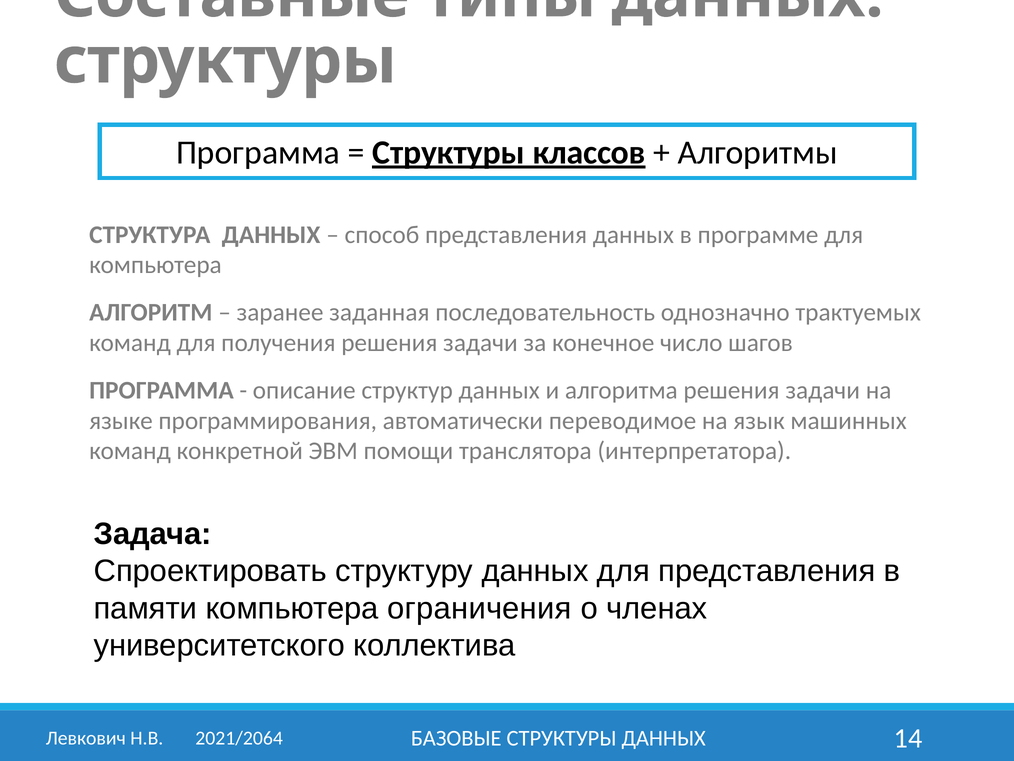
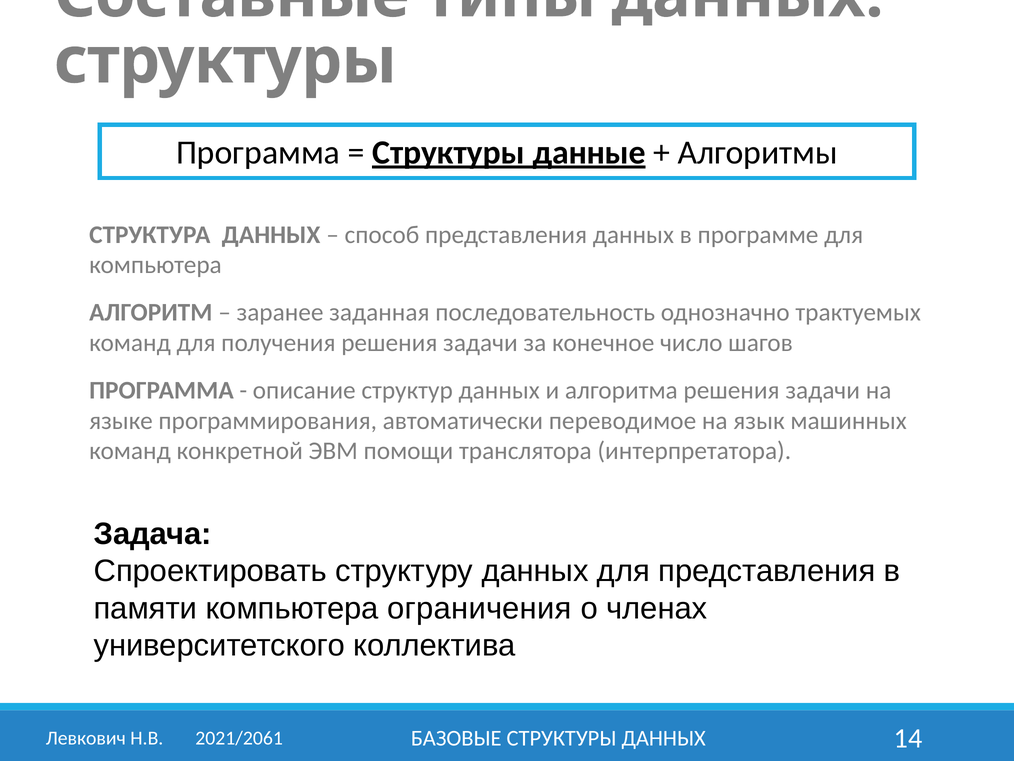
классов: классов -> данные
2021/2064: 2021/2064 -> 2021/2061
